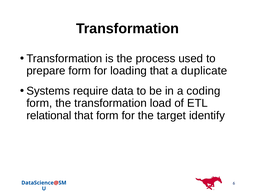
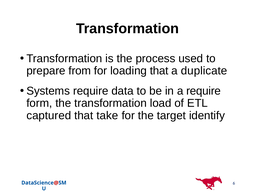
prepare form: form -> from
a coding: coding -> require
relational: relational -> captured
that form: form -> take
